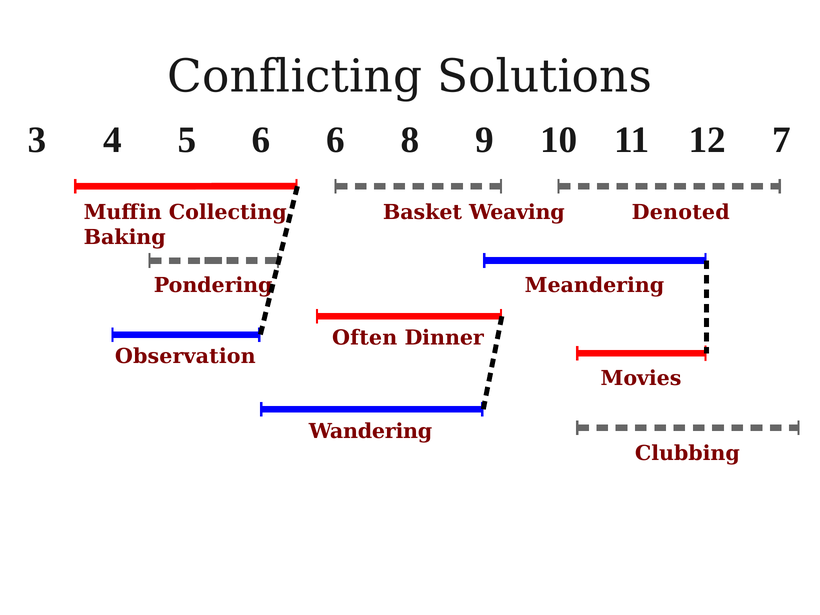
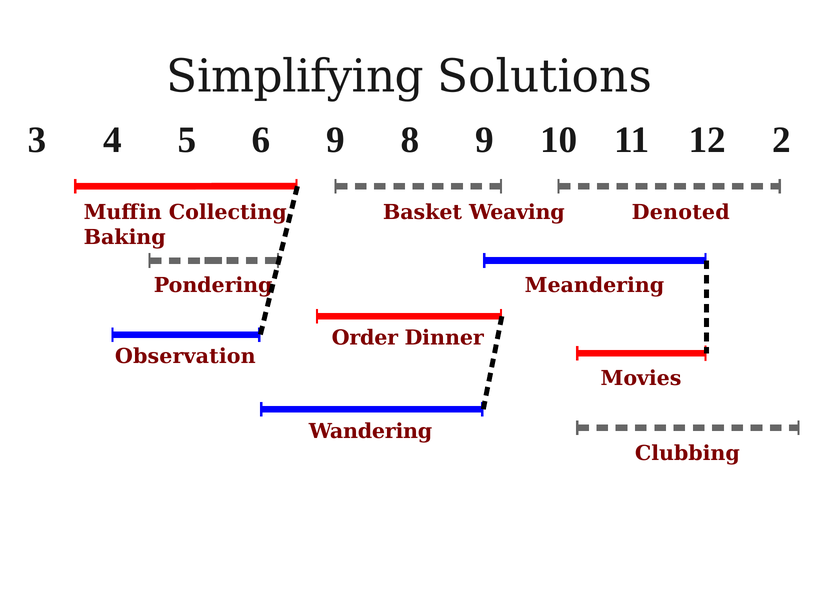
Conflicting: Conflicting -> Simplifying
6 6: 6 -> 9
7: 7 -> 2
Often: Often -> Order
